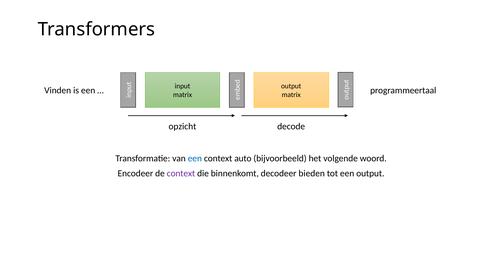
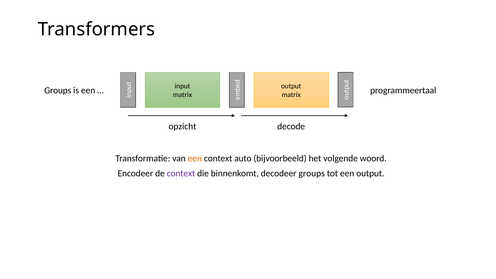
Vinden at (58, 90): Vinden -> Groups
een at (195, 158) colour: blue -> orange
decodeer bieden: bieden -> groups
